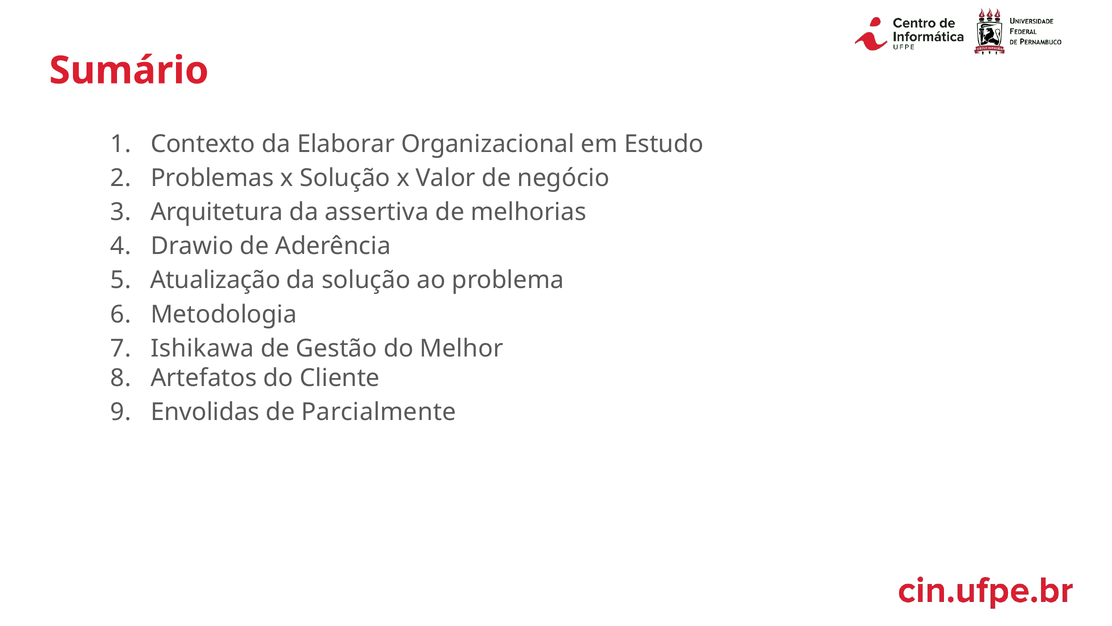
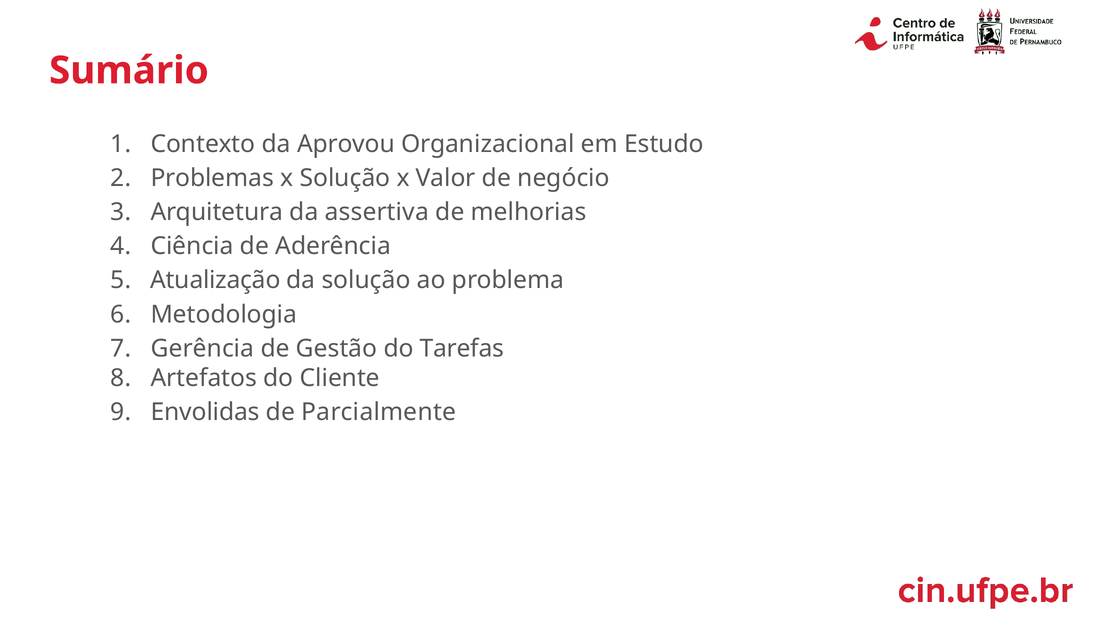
Elaborar: Elaborar -> Aprovou
Drawio: Drawio -> Ciência
Ishikawa: Ishikawa -> Gerência
Melhor: Melhor -> Tarefas
